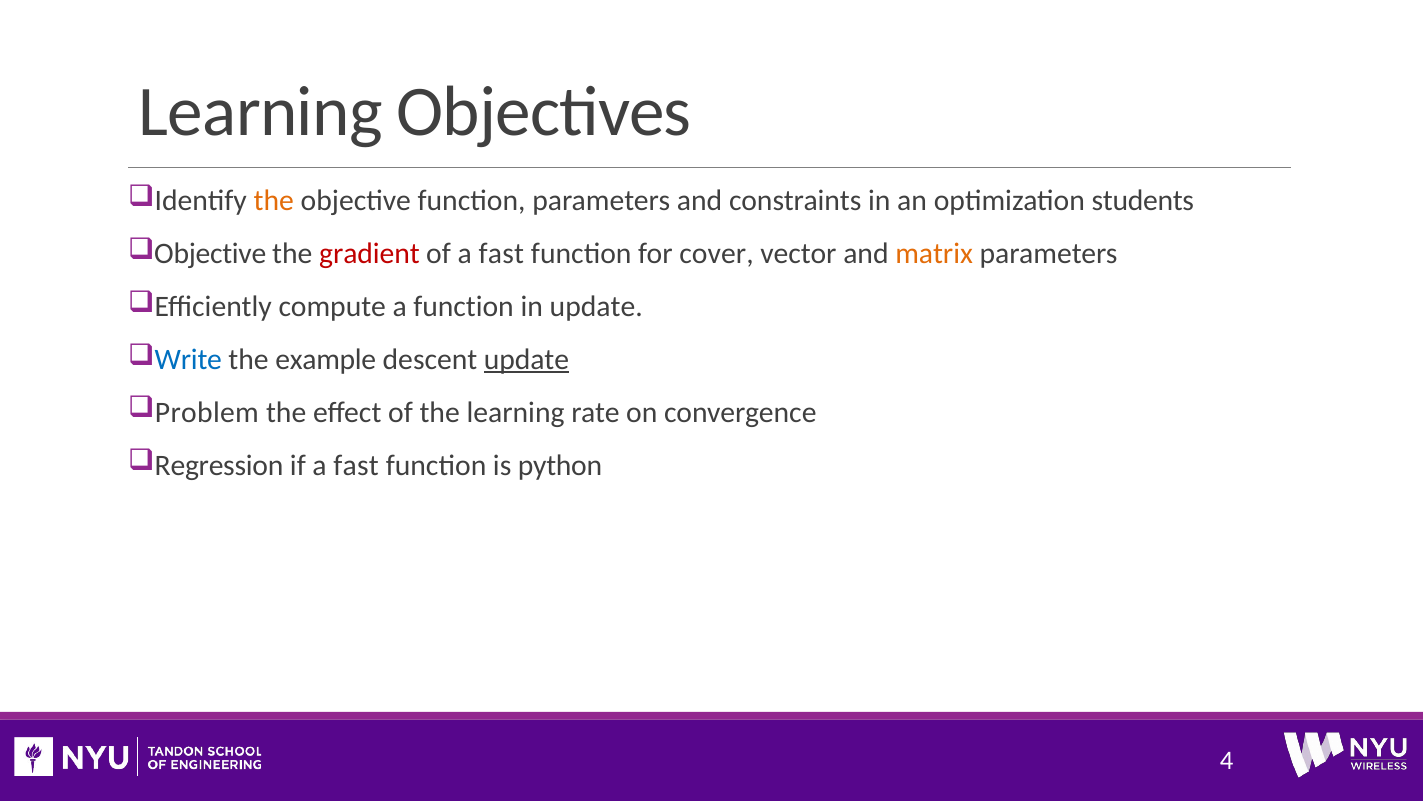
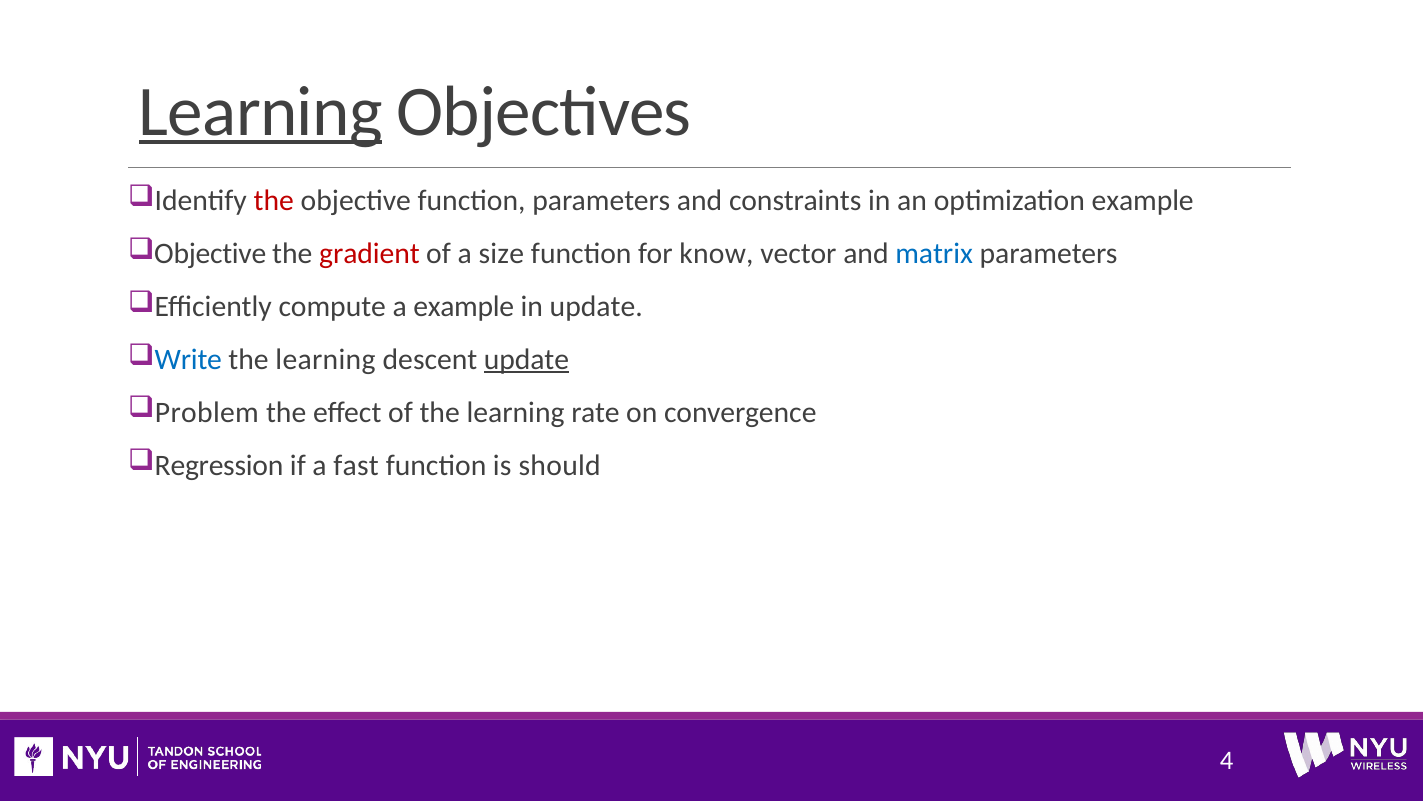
Learning at (261, 111) underline: none -> present
the at (274, 201) colour: orange -> red
optimization students: students -> example
of a fast: fast -> size
cover: cover -> know
matrix colour: orange -> blue
a function: function -> example
example at (326, 359): example -> learning
python: python -> should
